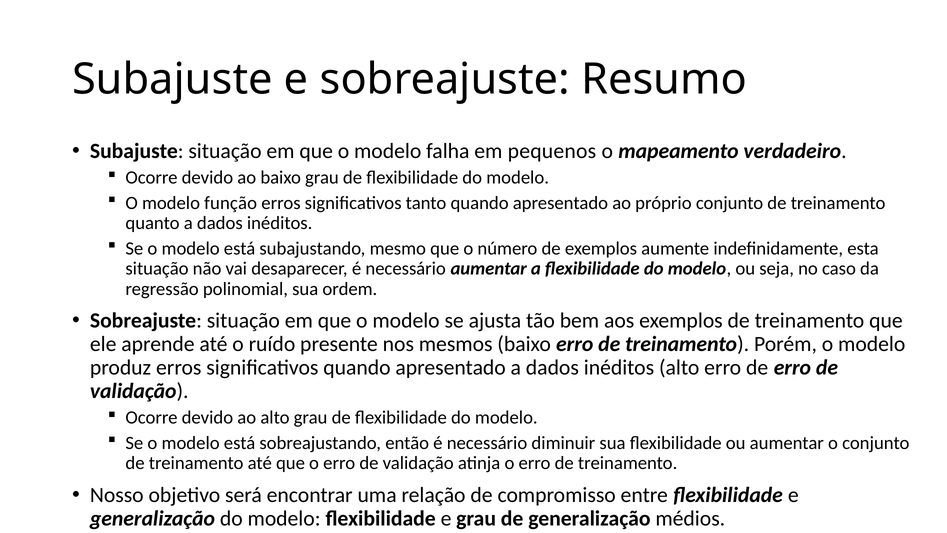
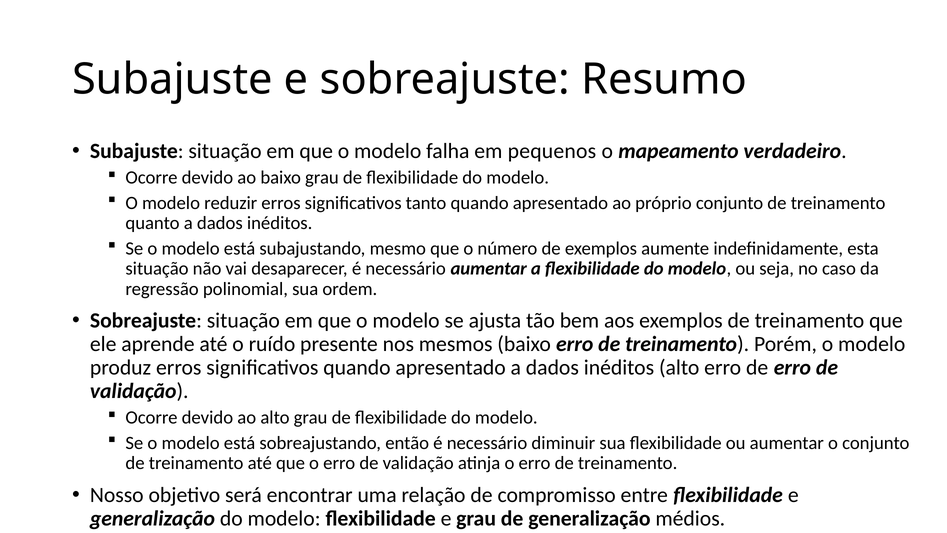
função: função -> reduzir
